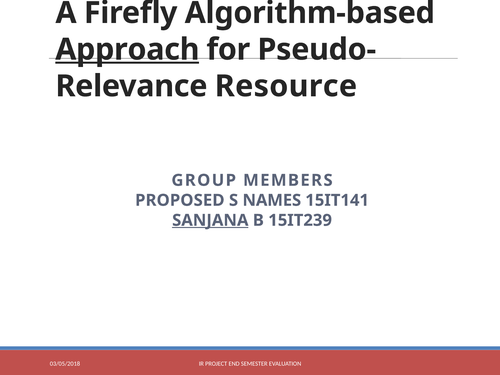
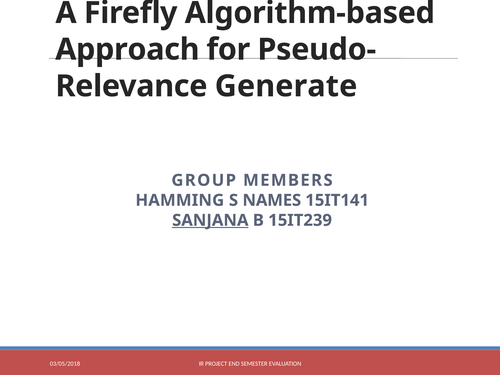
Approach underline: present -> none
Resource: Resource -> Generate
PROPOSED: PROPOSED -> HAMMING
